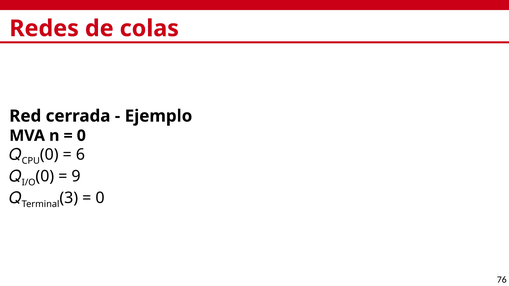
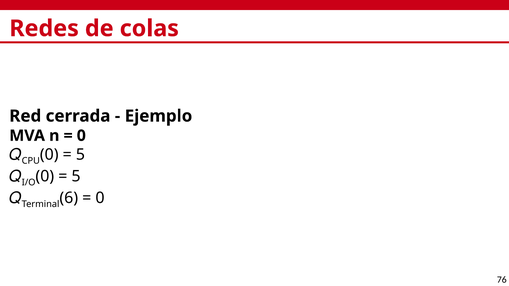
6 at (80, 155): 6 -> 5
9 at (76, 177): 9 -> 5
3: 3 -> 6
